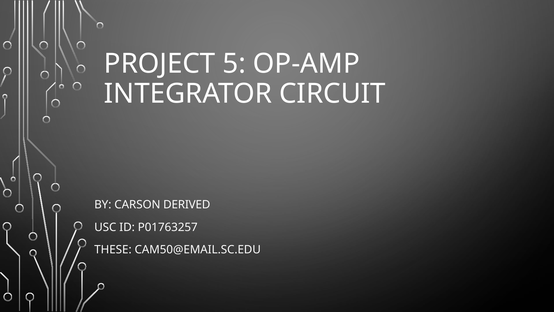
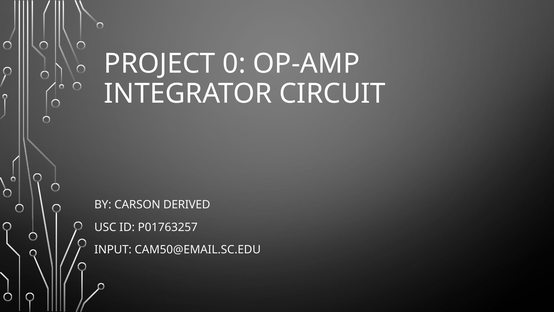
5: 5 -> 0
THESE: THESE -> INPUT
